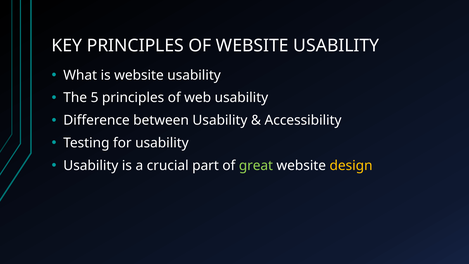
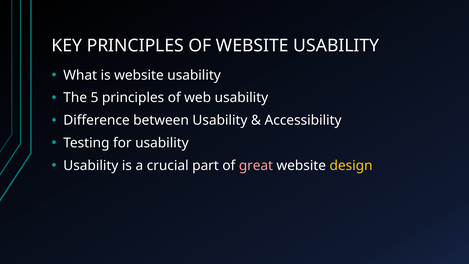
great colour: light green -> pink
